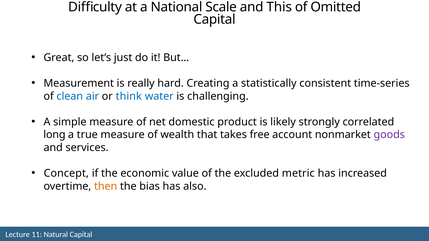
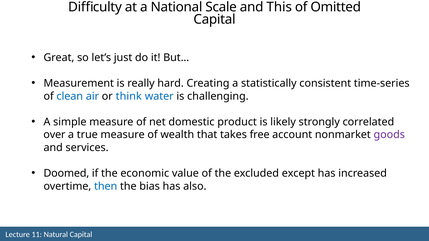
long: long -> over
Concept: Concept -> Doomed
metric: metric -> except
then colour: orange -> blue
